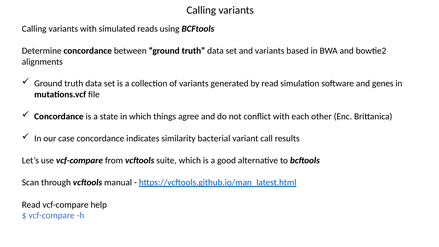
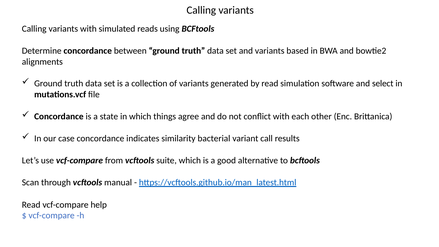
genes: genes -> select
